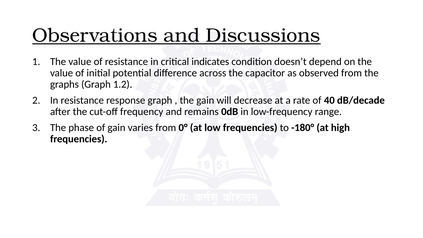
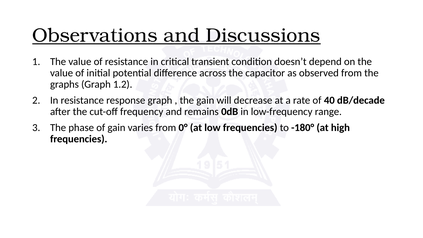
indicates: indicates -> transient
